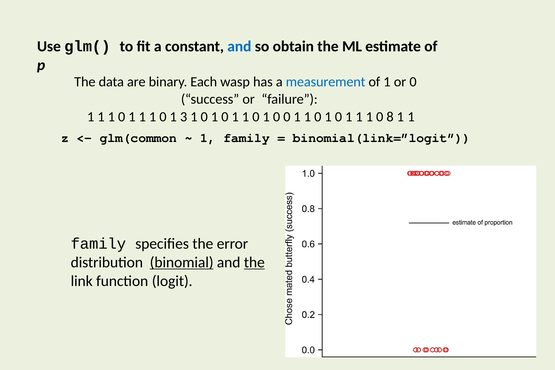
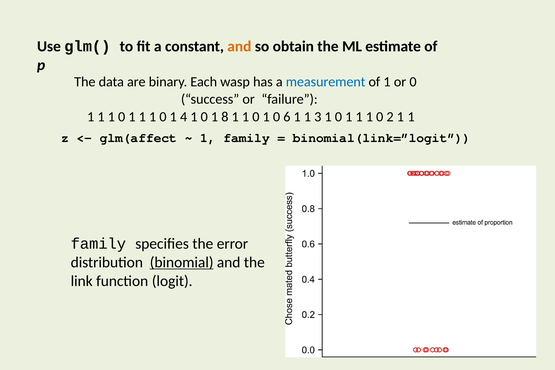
and at (239, 47) colour: blue -> orange
3: 3 -> 4
0 at (225, 117): 0 -> 8
0 0: 0 -> 6
0 at (318, 117): 0 -> 3
8: 8 -> 2
glm(common: glm(common -> glm(affect
the at (254, 262) underline: present -> none
